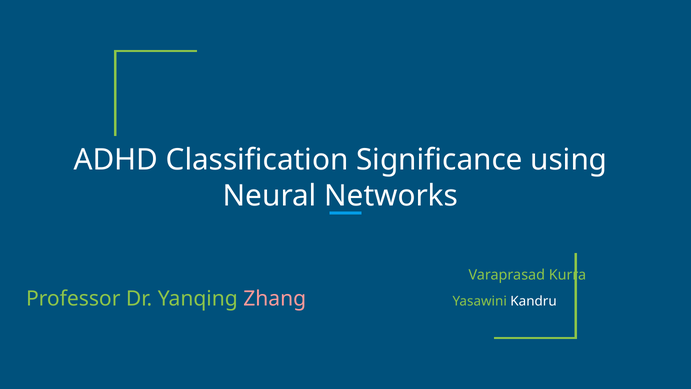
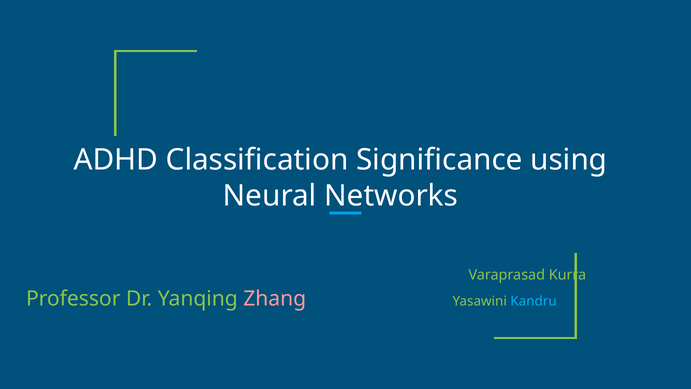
Kandru colour: white -> light blue
